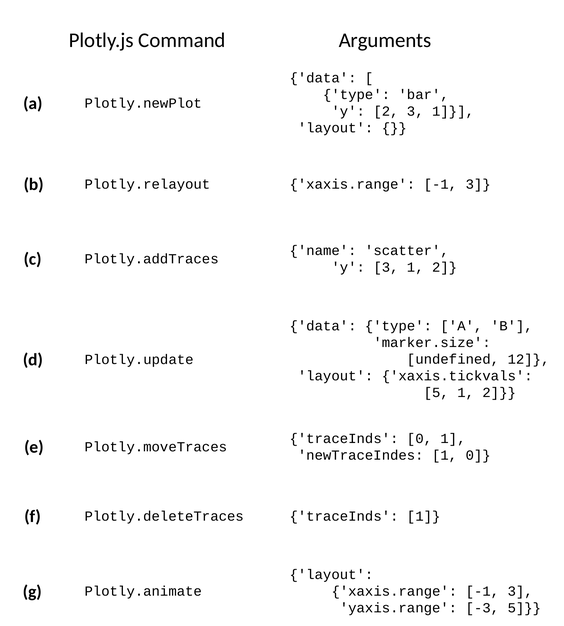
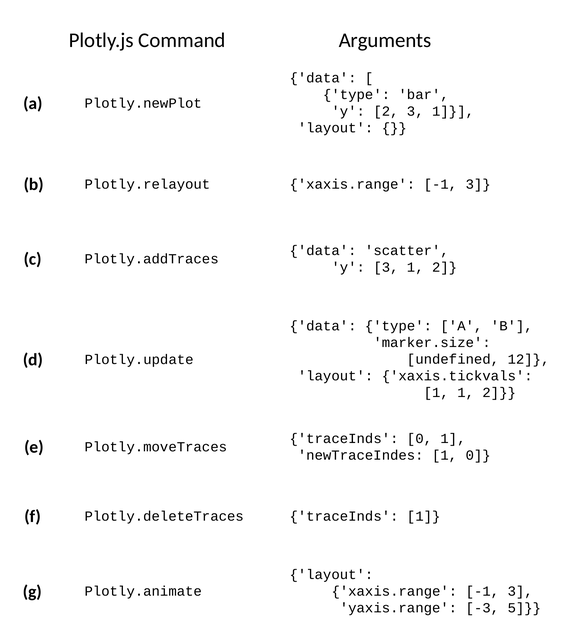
name at (323, 251): name -> data
5 at (436, 393): 5 -> 1
